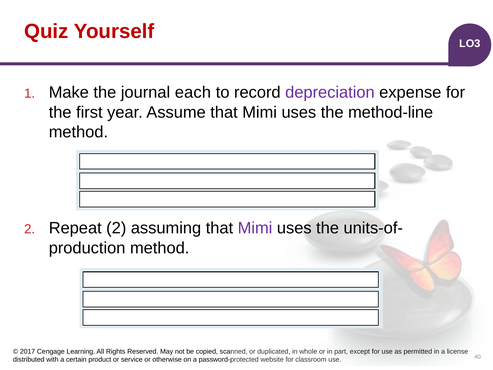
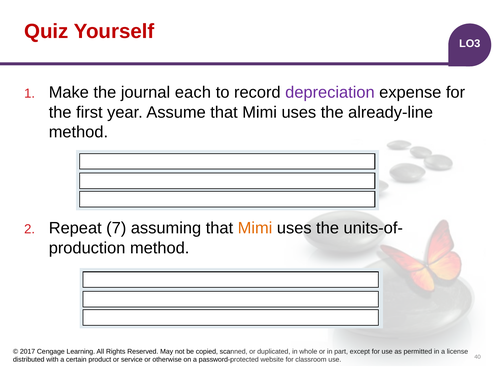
method-line: method-line -> already-line
Repeat 2: 2 -> 7
Mimi at (255, 228) colour: purple -> orange
